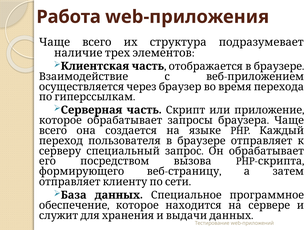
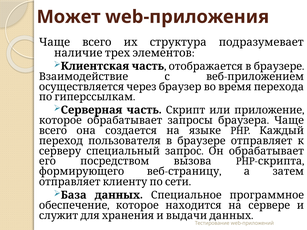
Работа: Работа -> Может
